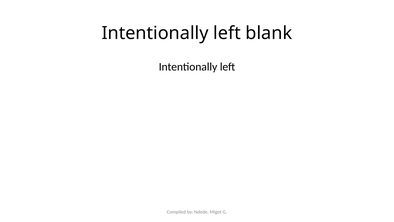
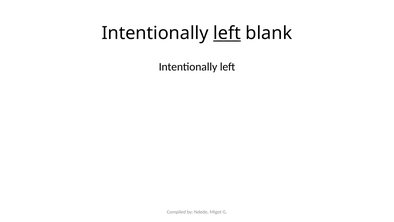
left at (227, 33) underline: none -> present
